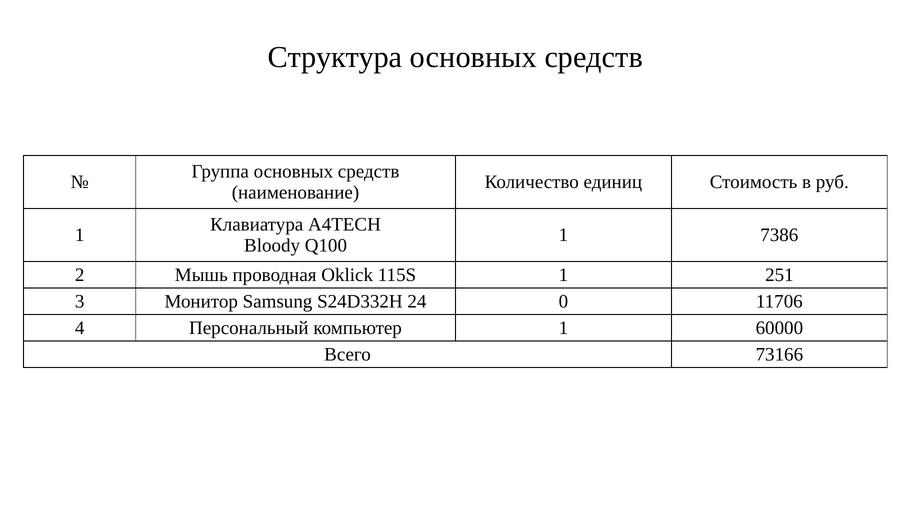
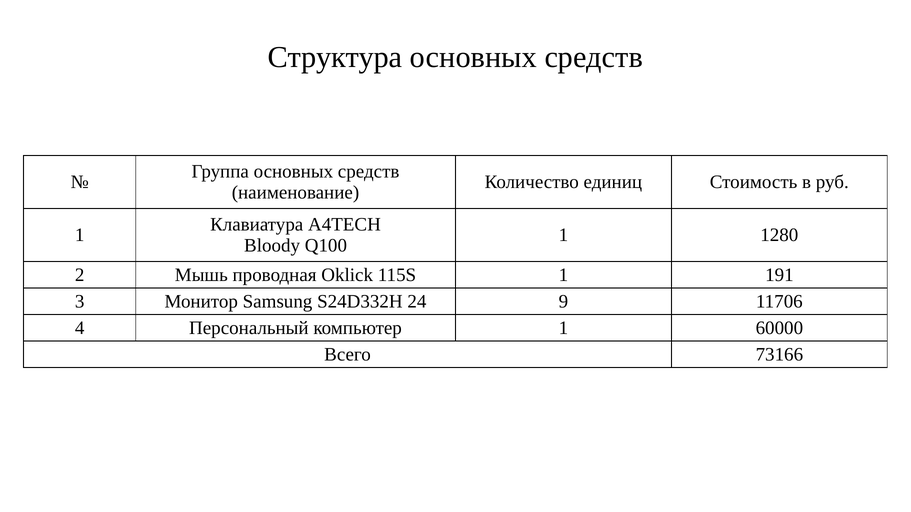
7386: 7386 -> 1280
251: 251 -> 191
0: 0 -> 9
